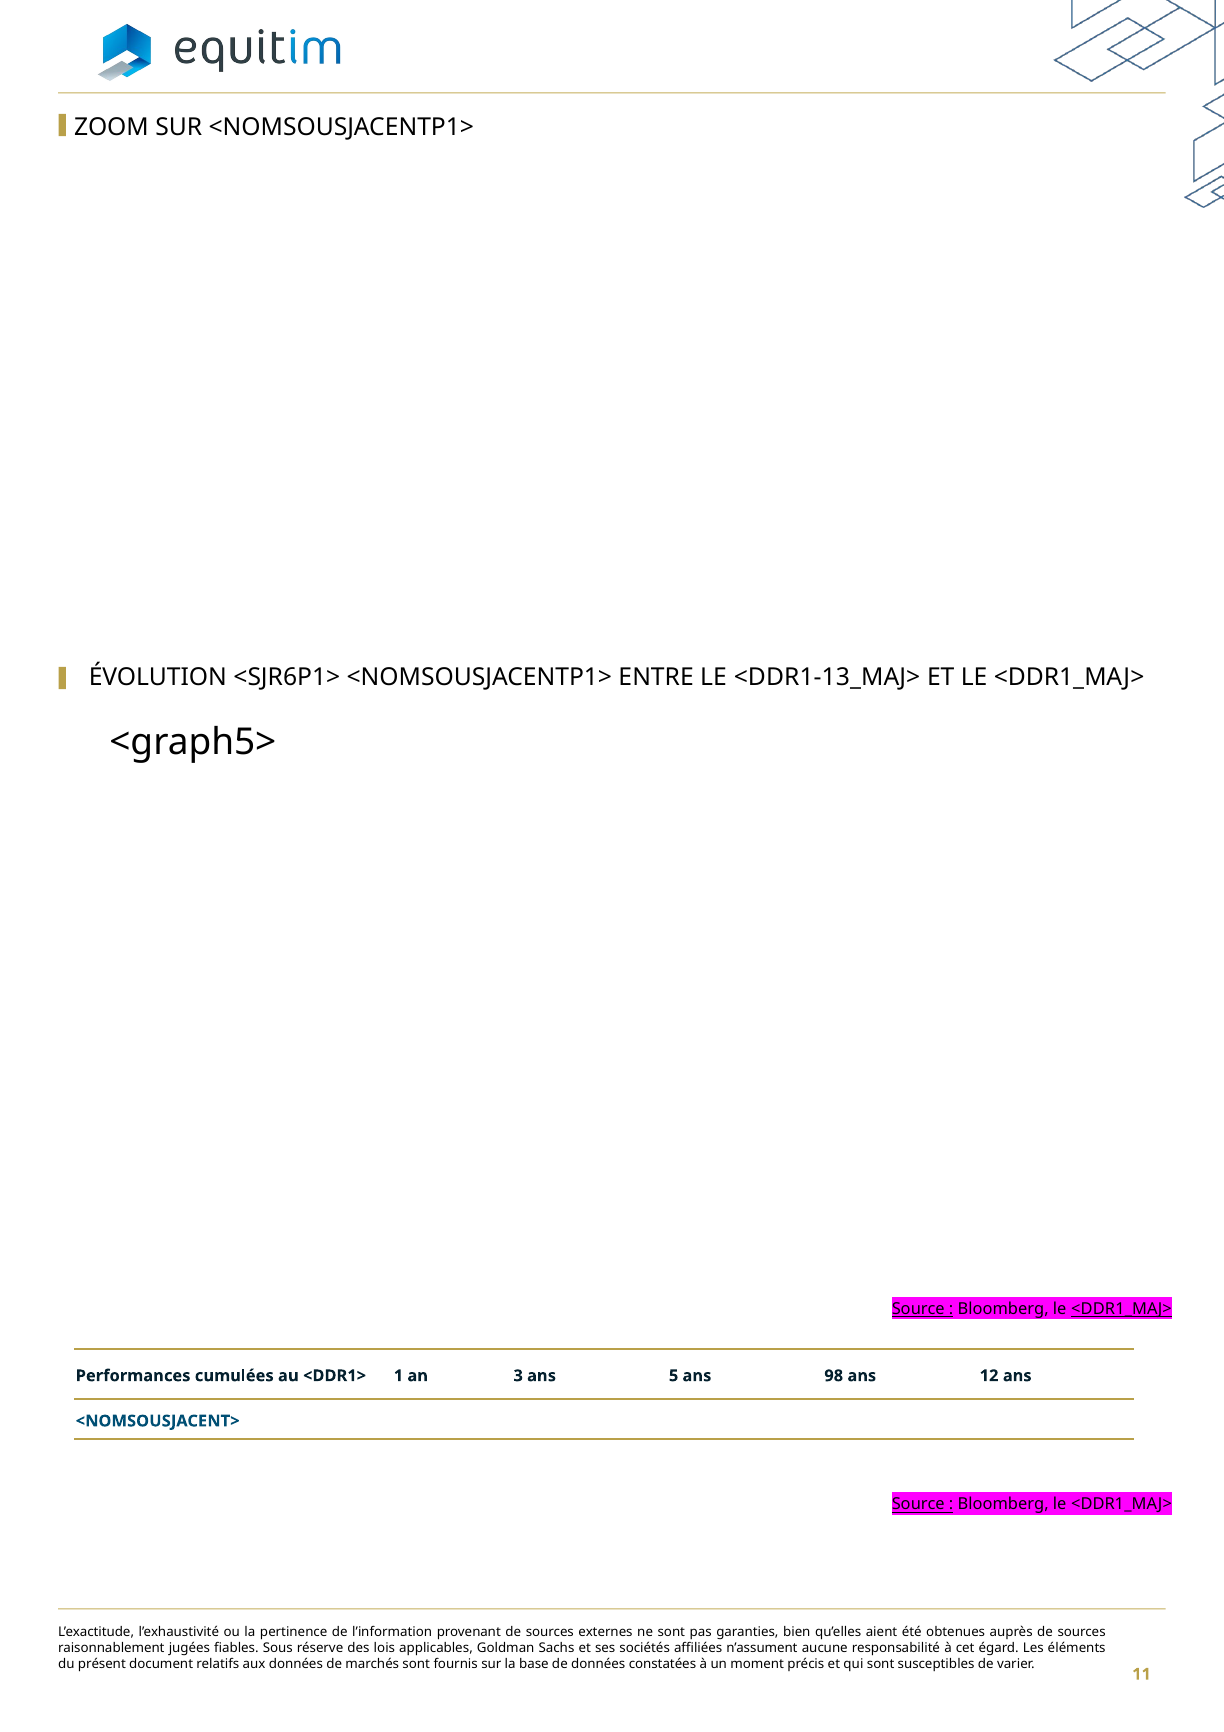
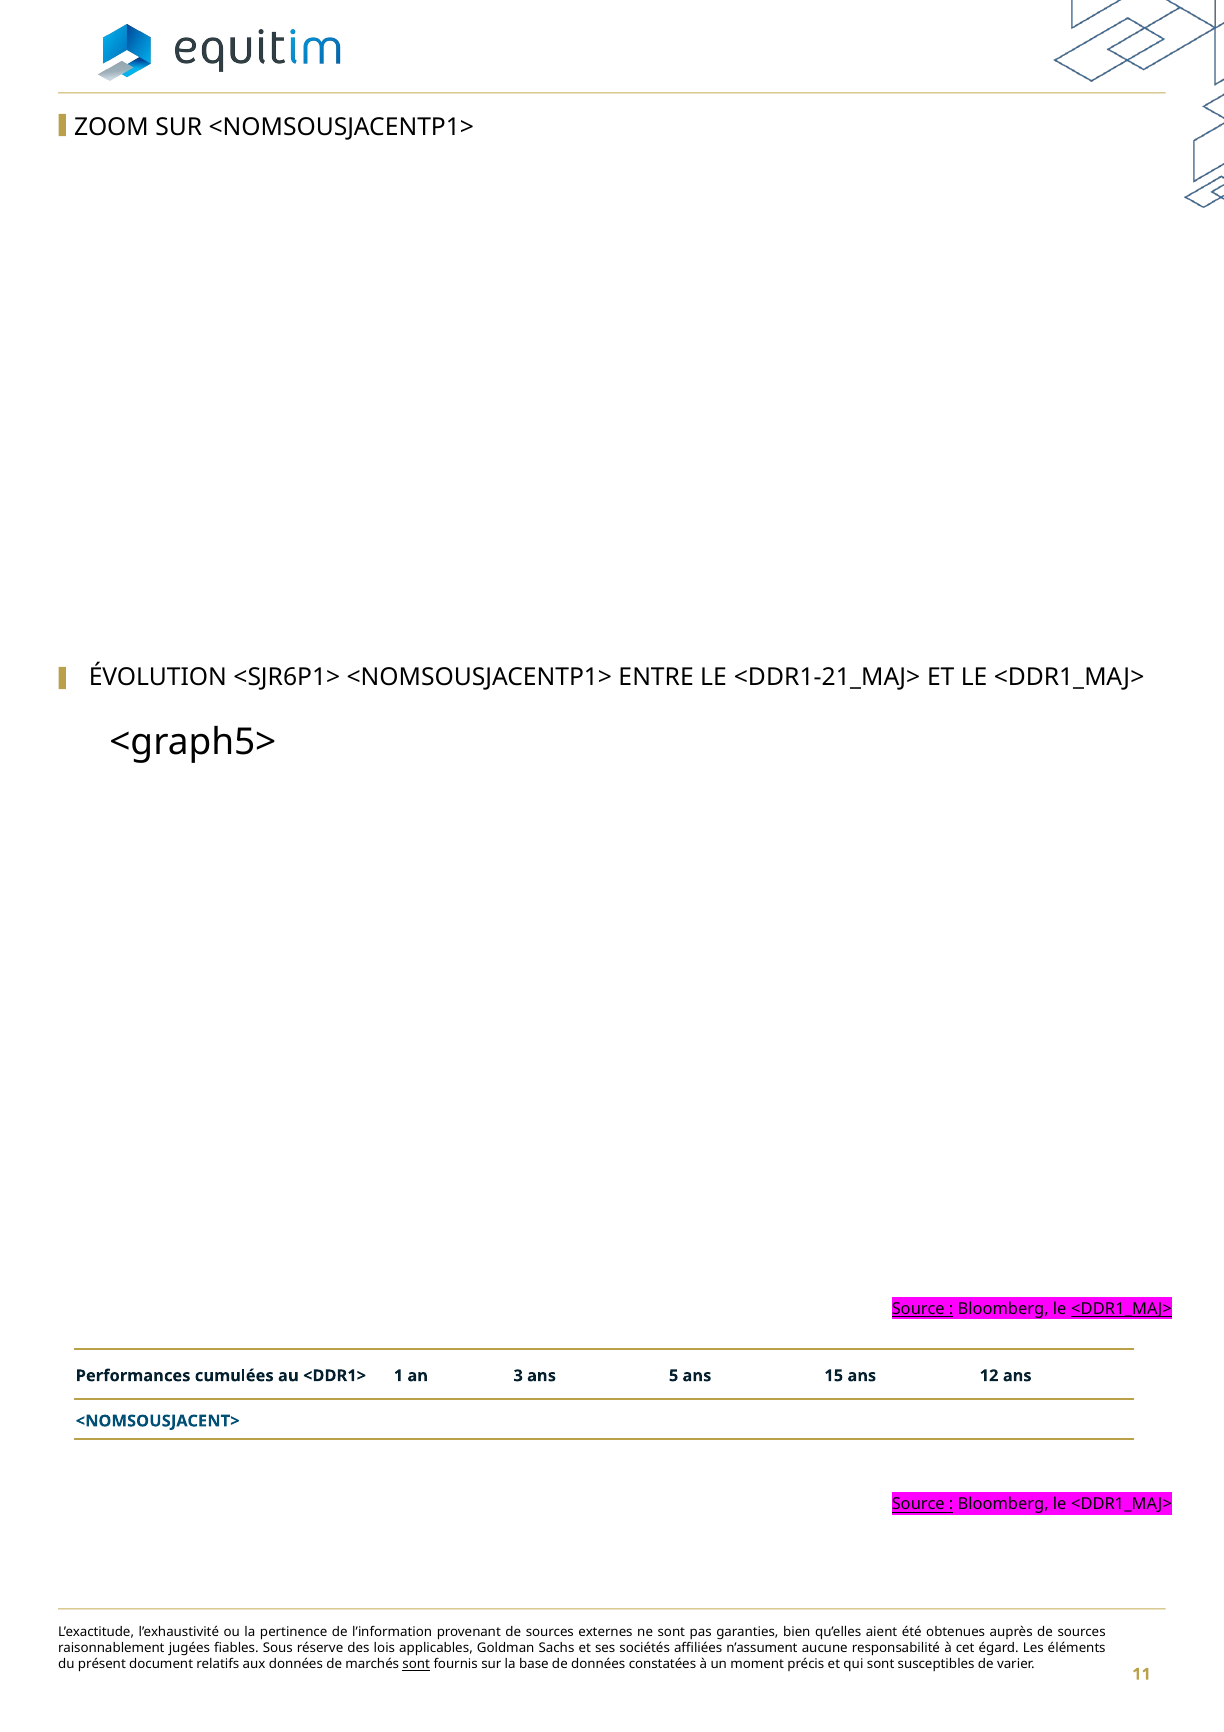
<DDR1-13_MAJ>: <DDR1-13_MAJ> -> <DDR1-21_MAJ>
98: 98 -> 15
sont at (416, 1664) underline: none -> present
